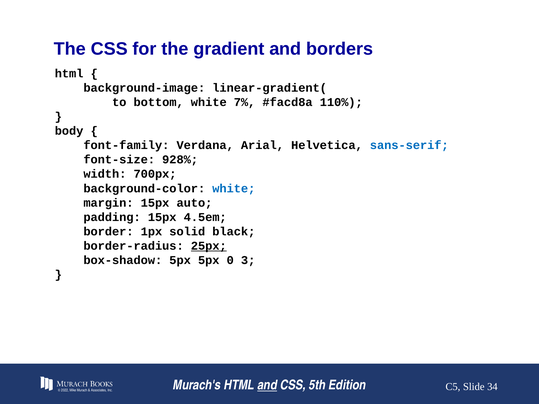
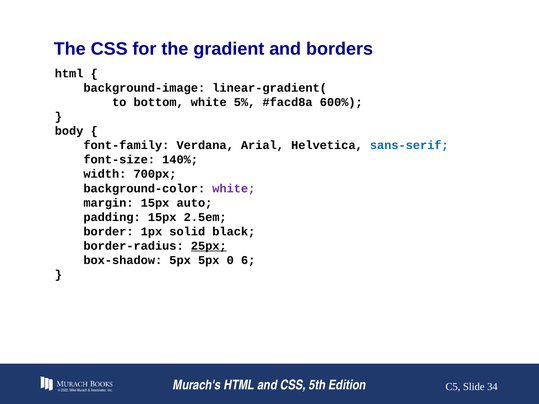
7%: 7% -> 5%
110%: 110% -> 600%
928%: 928% -> 140%
white at (234, 189) colour: blue -> purple
4.5em: 4.5em -> 2.5em
3: 3 -> 6
and at (267, 385) underline: present -> none
